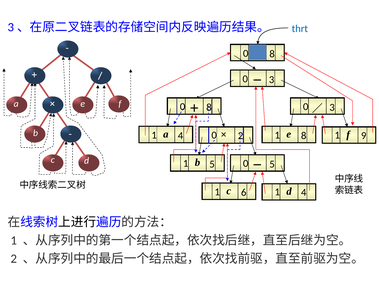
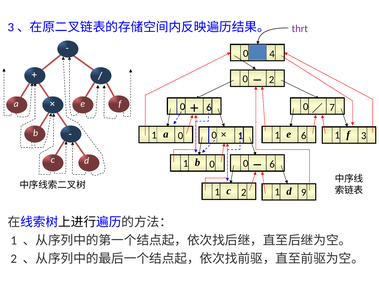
thrt colour: blue -> purple
8 at (272, 54): 8 -> 4
3 at (272, 80): 3 -> 2
8 at (209, 107): 8 -> 6
3 at (332, 107): 3 -> 7
4 at (180, 136): 4 -> 0
2 at (241, 136): 2 -> 1
1 8: 8 -> 6
9: 9 -> 3
5 at (212, 164): 5 -> 0
5 at (272, 164): 5 -> 6
1 6: 6 -> 2
4 at (304, 193): 4 -> 9
